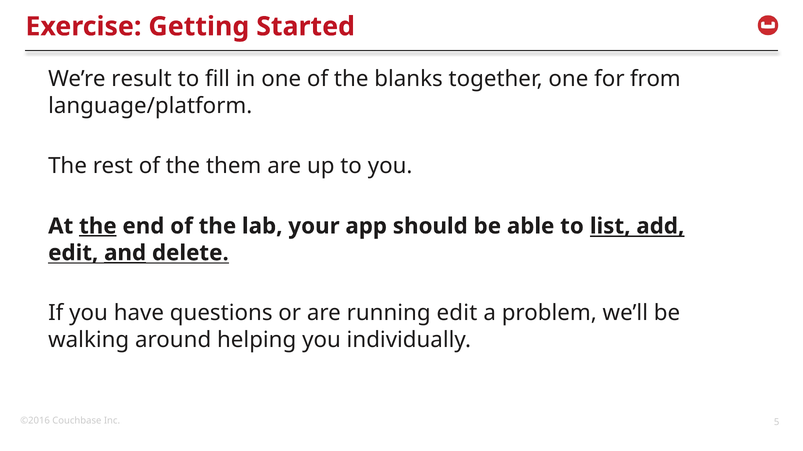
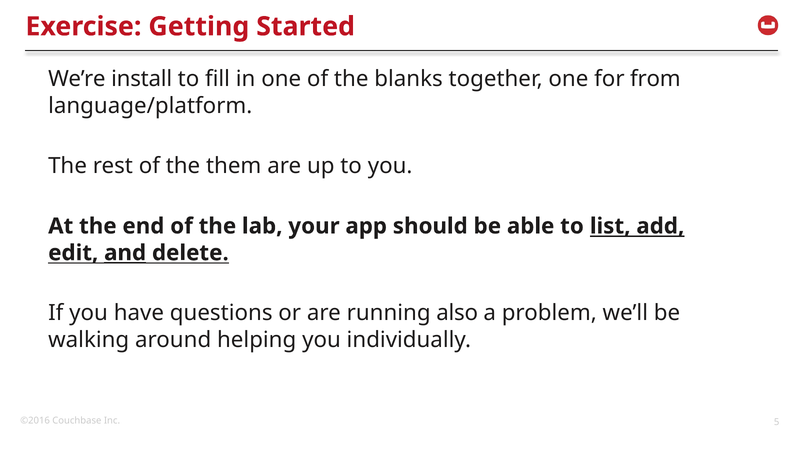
result: result -> install
the at (98, 226) underline: present -> none
running edit: edit -> also
